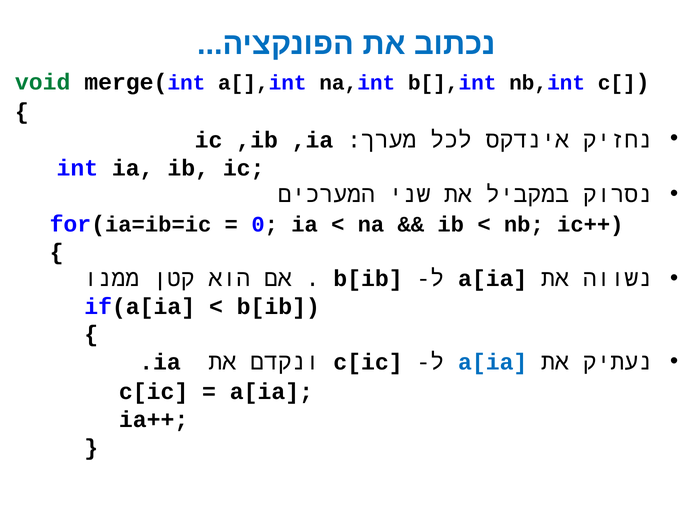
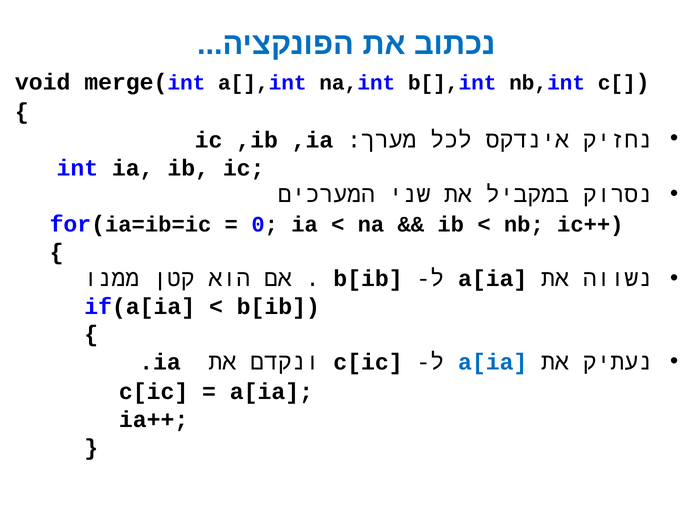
void colour: green -> black
